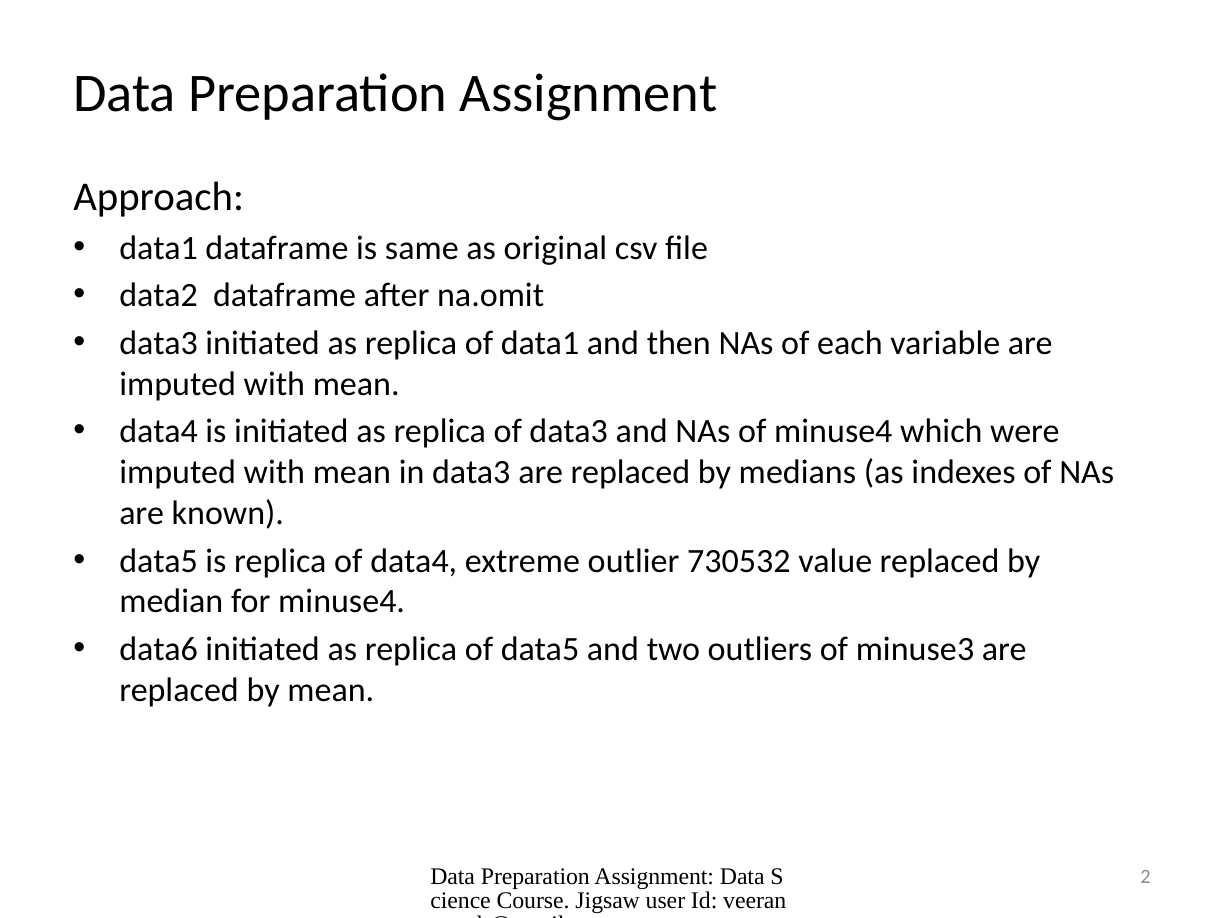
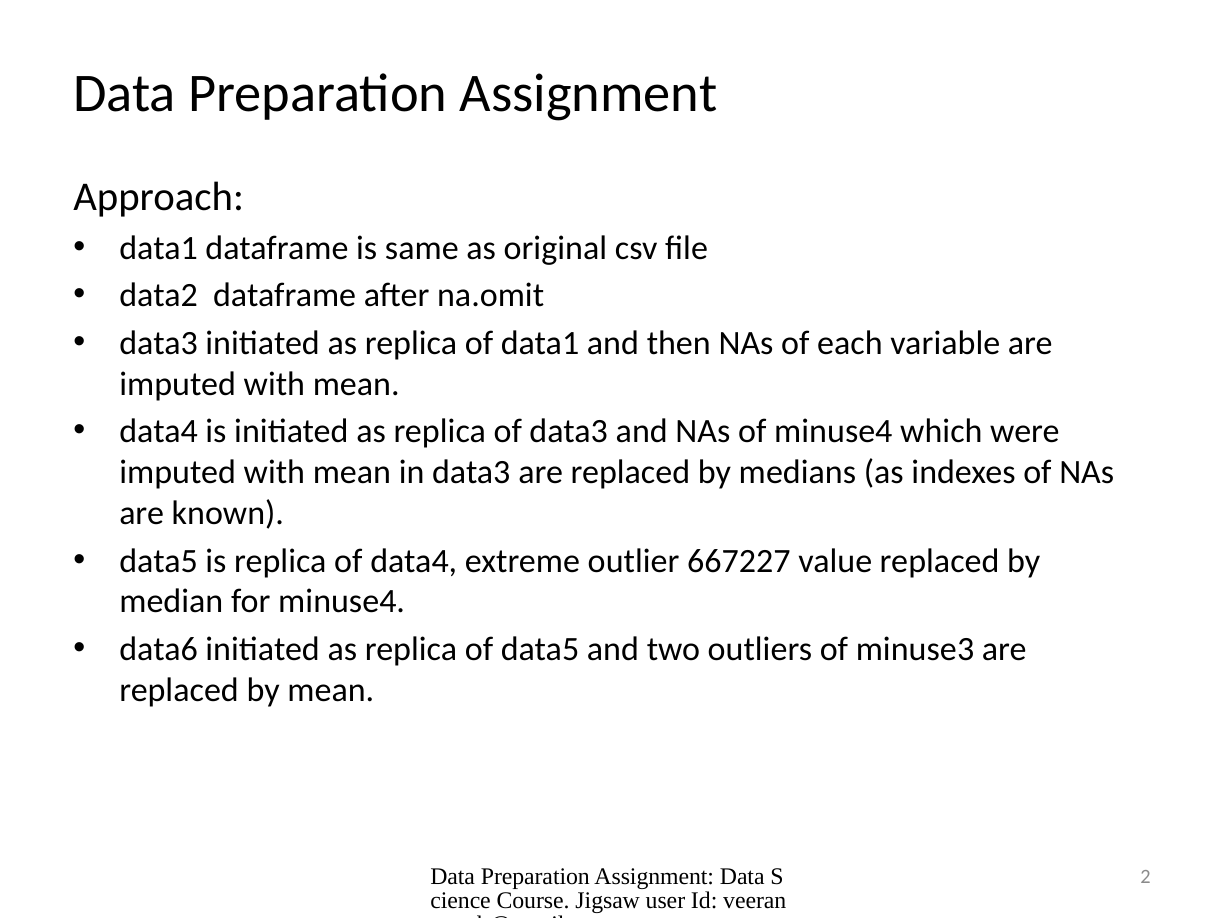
730532: 730532 -> 667227
